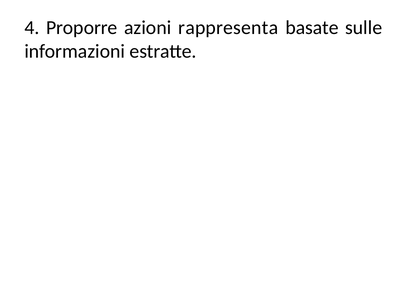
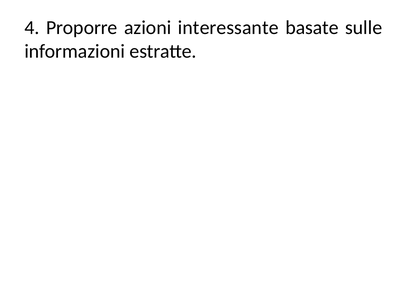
rappresenta: rappresenta -> interessante
